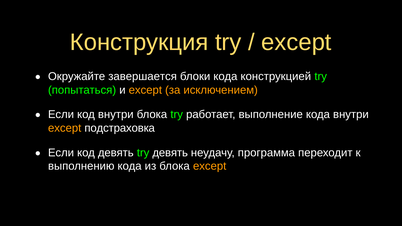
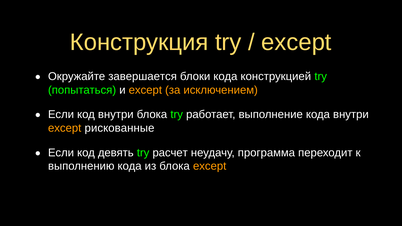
подстраховка: подстраховка -> рискованные
try девять: девять -> расчет
